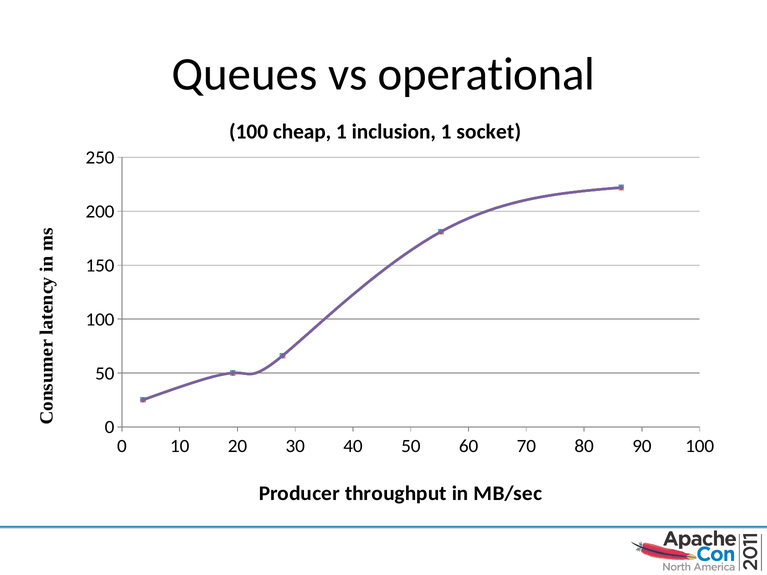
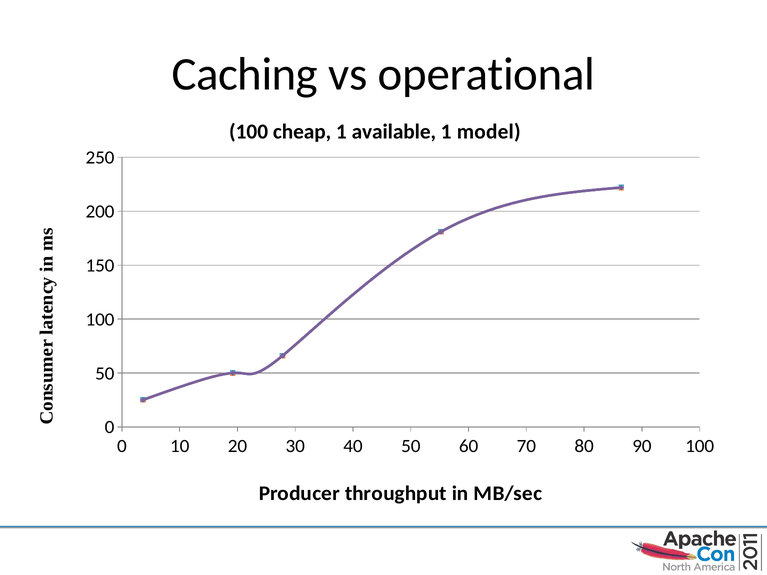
Queues: Queues -> Caching
inclusion: inclusion -> available
socket: socket -> model
